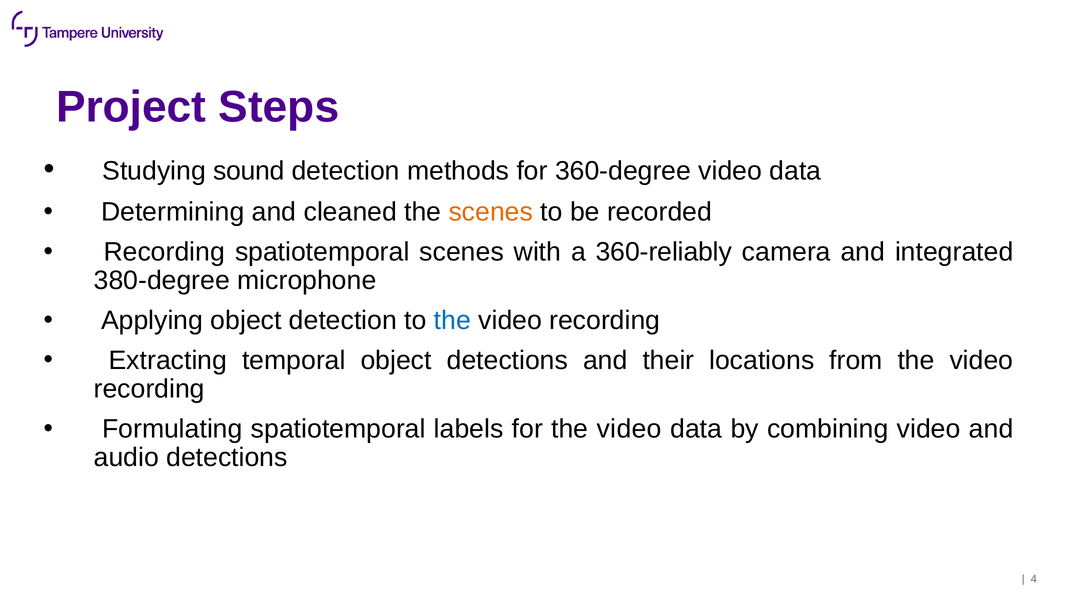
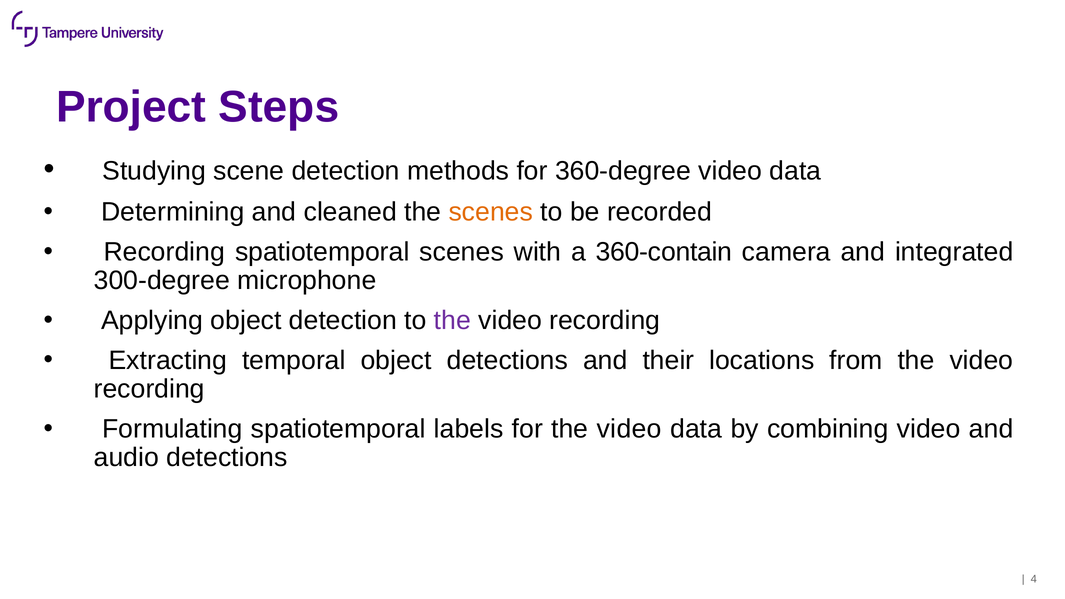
sound: sound -> scene
360-reliably: 360-reliably -> 360-contain
380-degree: 380-degree -> 300-degree
the at (452, 320) colour: blue -> purple
